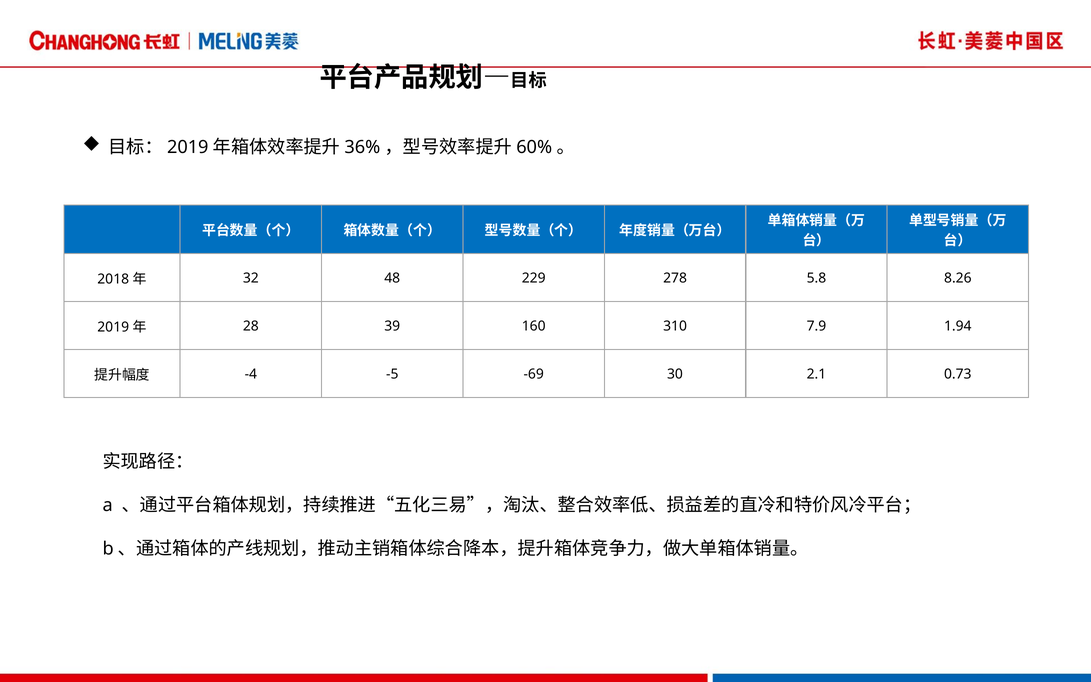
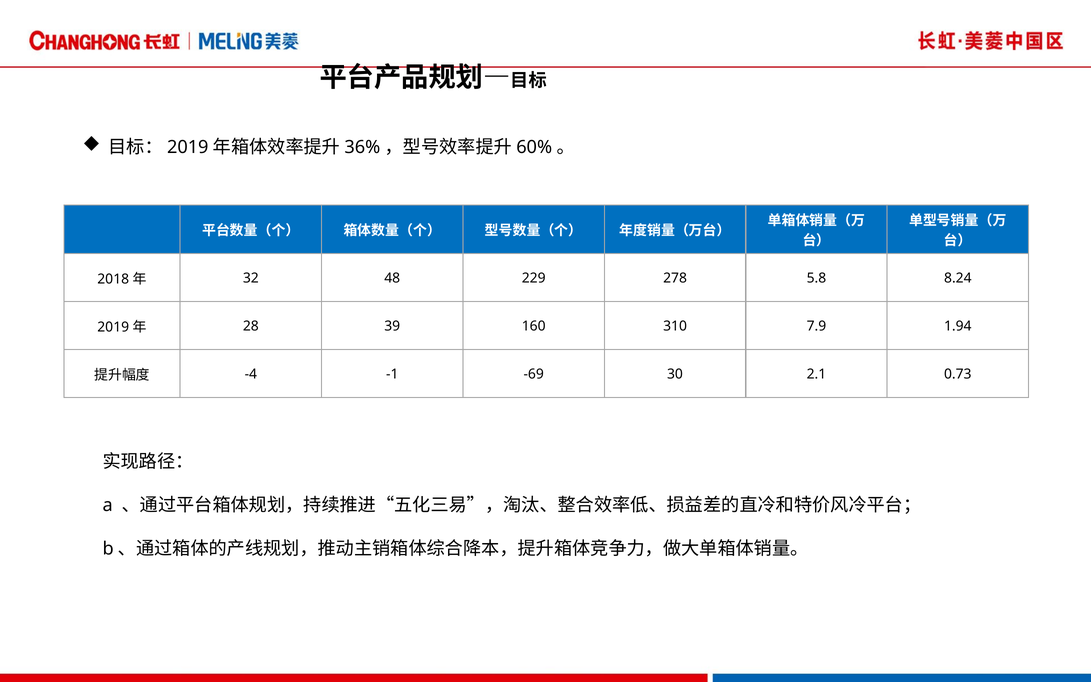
8.26: 8.26 -> 8.24
-5: -5 -> -1
